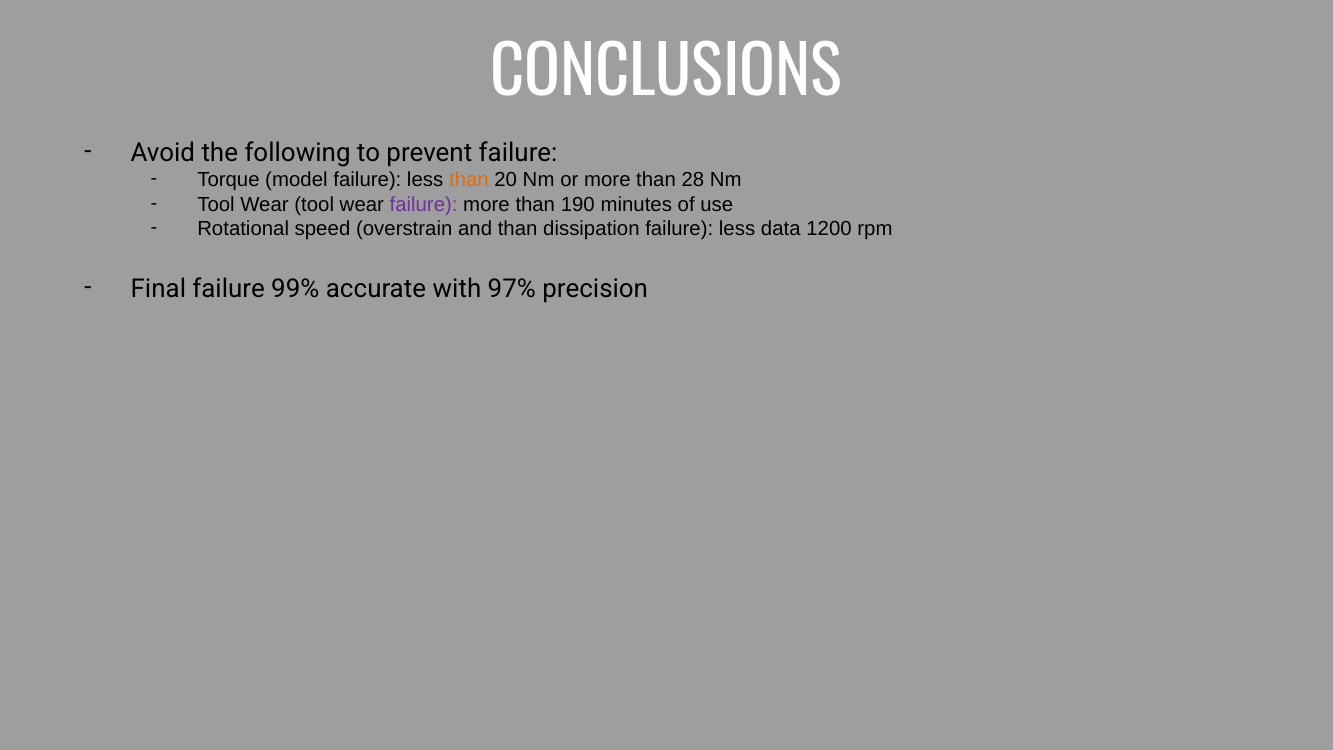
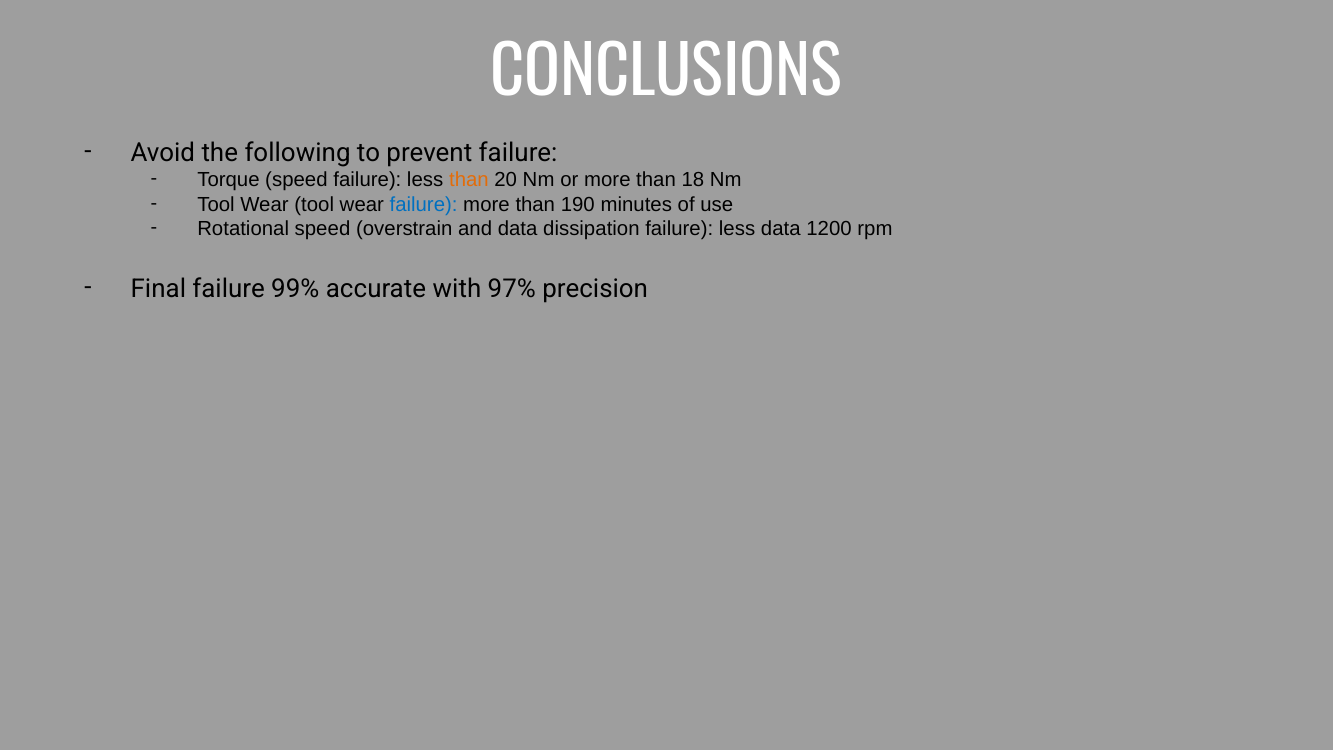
Torque model: model -> speed
28: 28 -> 18
failure at (424, 205) colour: purple -> blue
and than: than -> data
